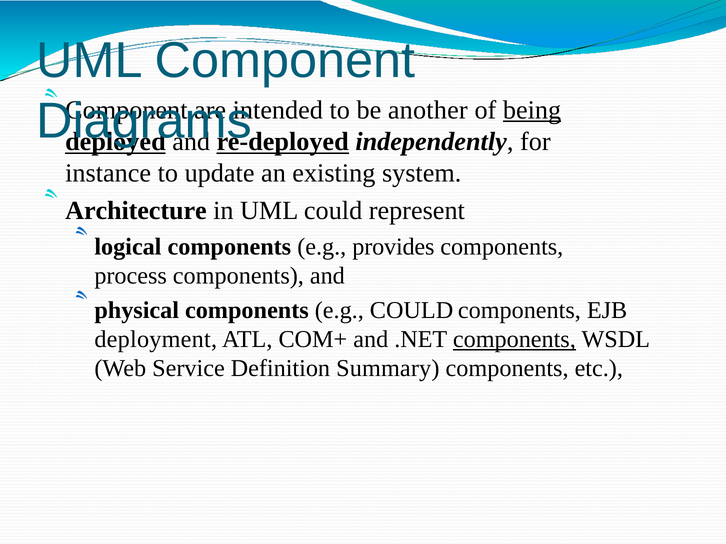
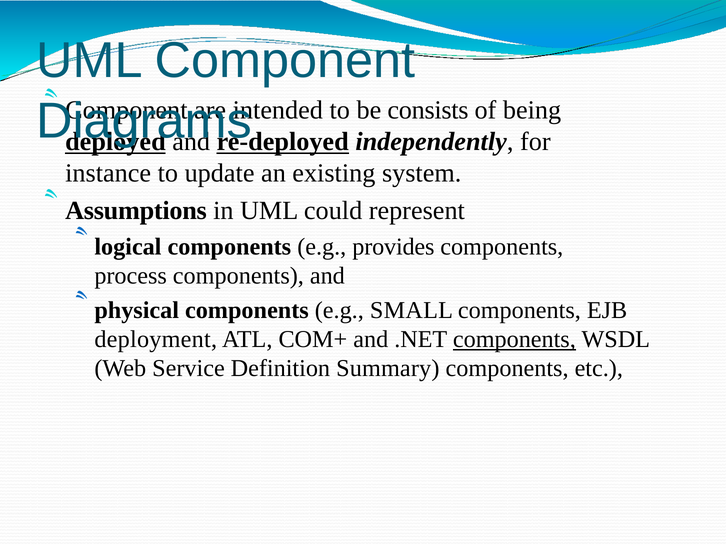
another: another -> consists
being underline: present -> none
Architecture: Architecture -> Assumptions
e.g COULD: COULD -> SMALL
